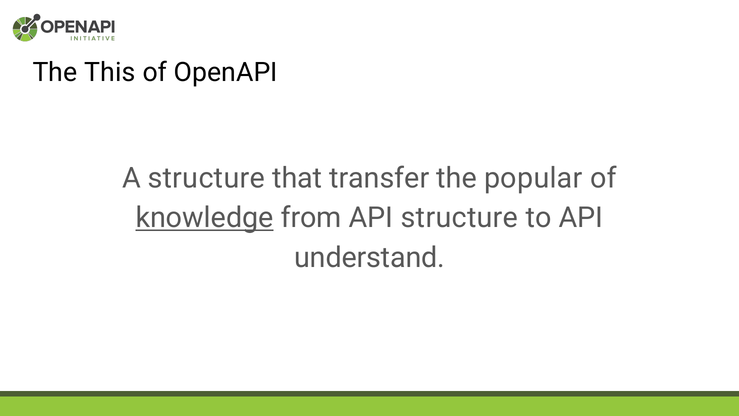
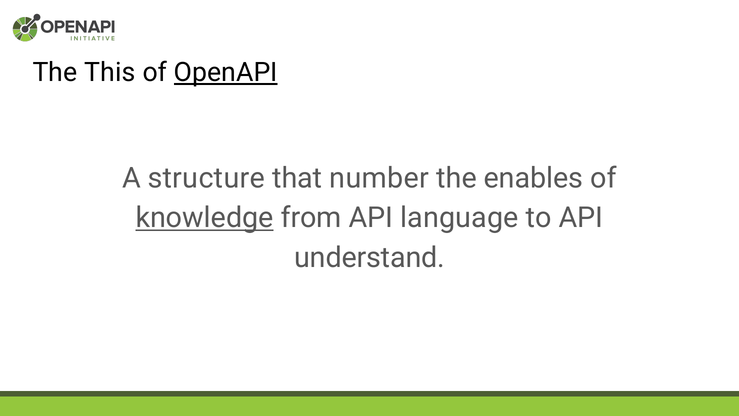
OpenAPI underline: none -> present
transfer: transfer -> number
popular: popular -> enables
API structure: structure -> language
